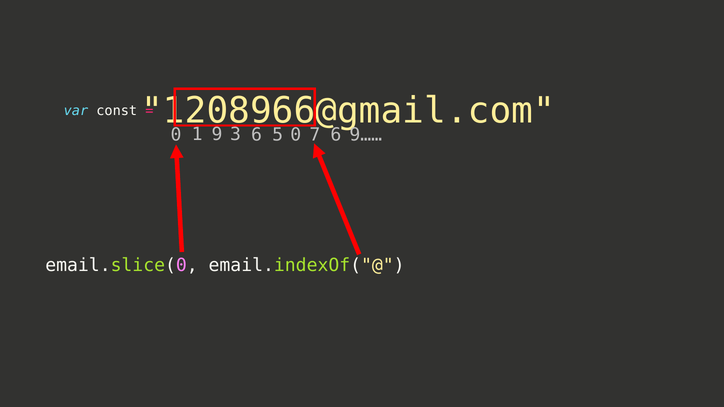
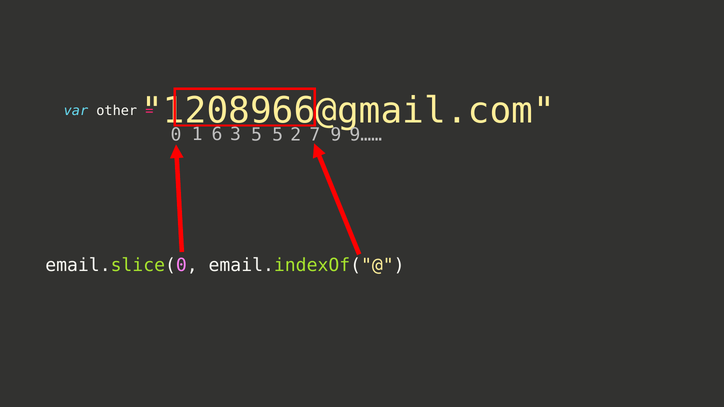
const: const -> other
9: 9 -> 6
3 6: 6 -> 5
5 0: 0 -> 2
7 6: 6 -> 9
